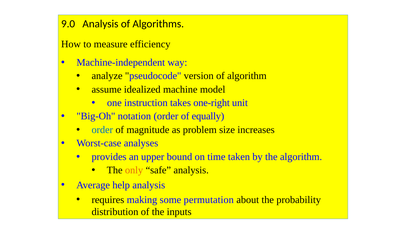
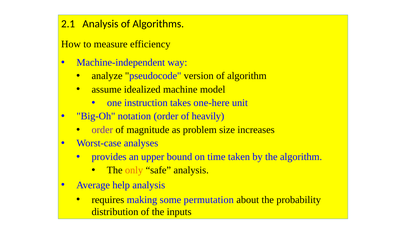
9.0: 9.0 -> 2.1
one-right: one-right -> one-here
equally: equally -> heavily
order at (102, 130) colour: blue -> purple
